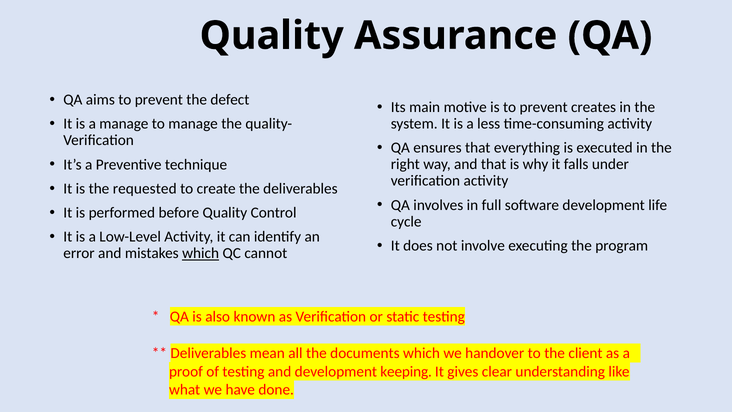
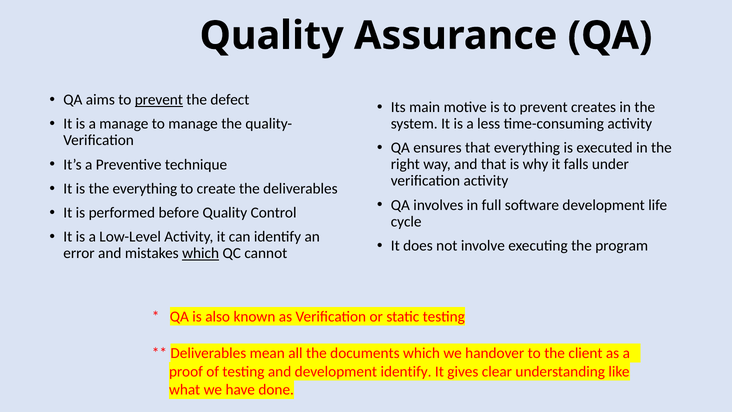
prevent at (159, 100) underline: none -> present
the requested: requested -> everything
development keeping: keeping -> identify
